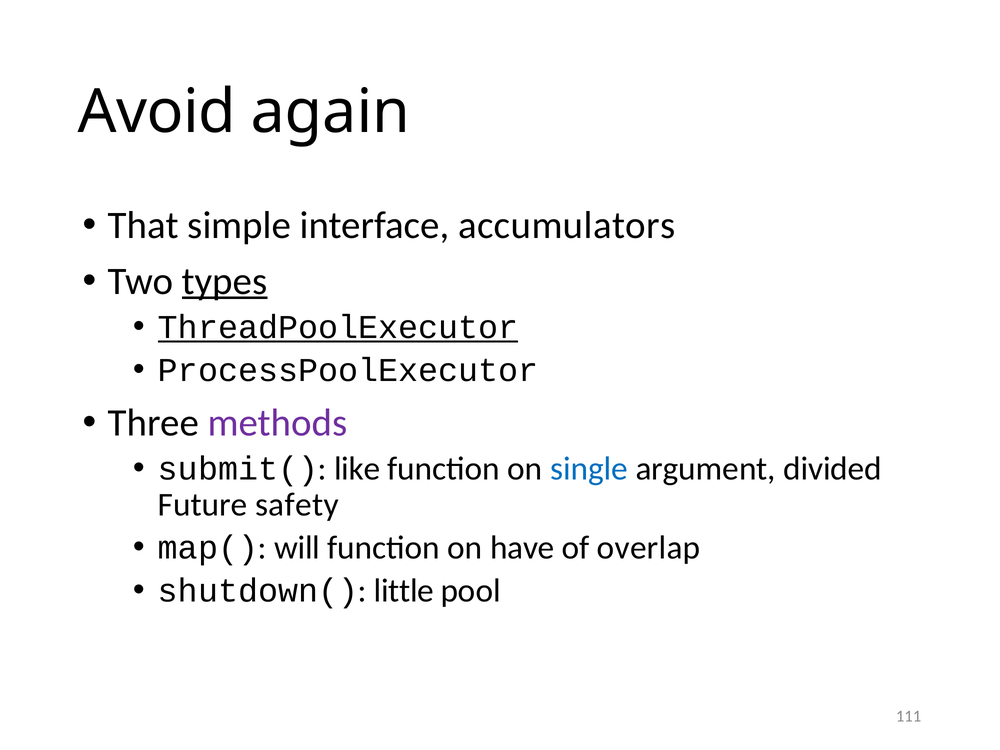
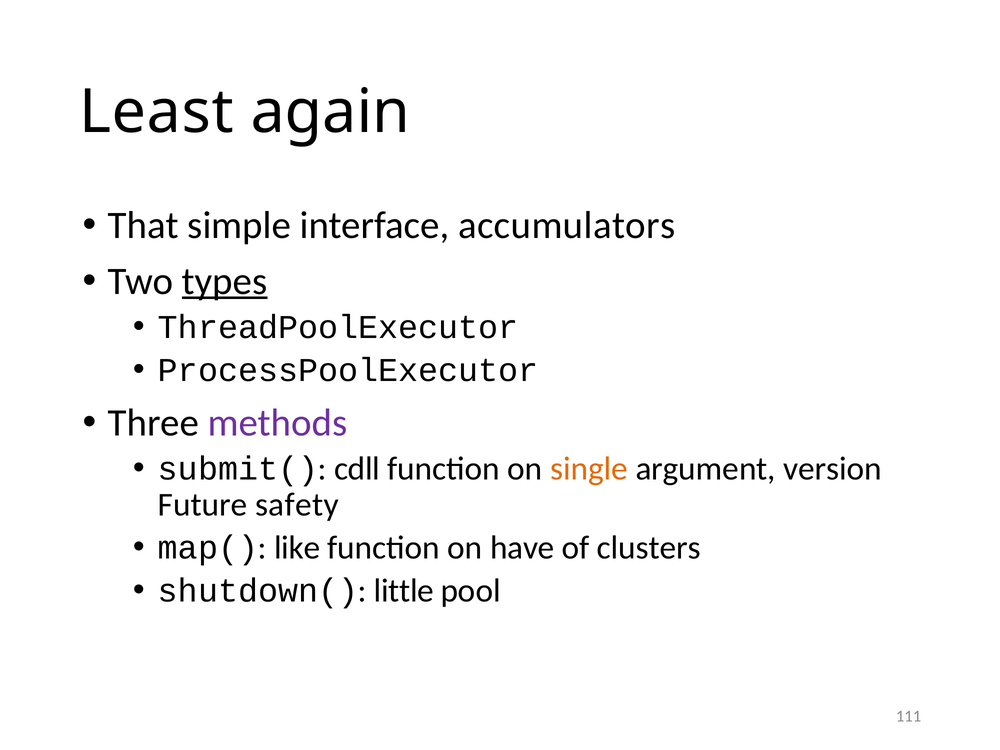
Avoid: Avoid -> Least
ThreadPoolExecutor underline: present -> none
like: like -> cdll
single colour: blue -> orange
divided: divided -> version
will: will -> like
overlap: overlap -> clusters
